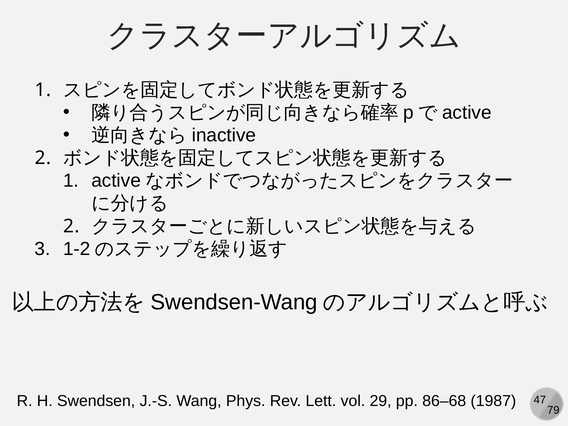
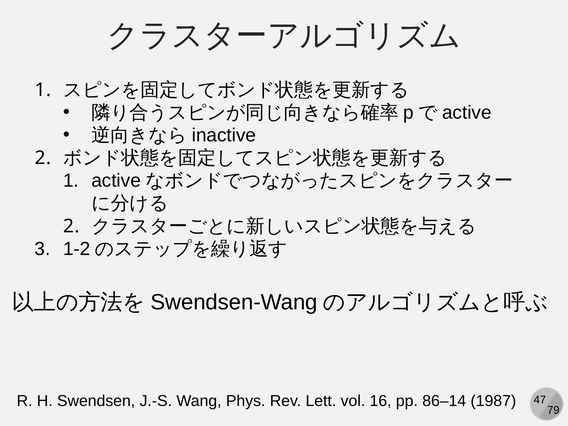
29: 29 -> 16
86–68: 86–68 -> 86–14
